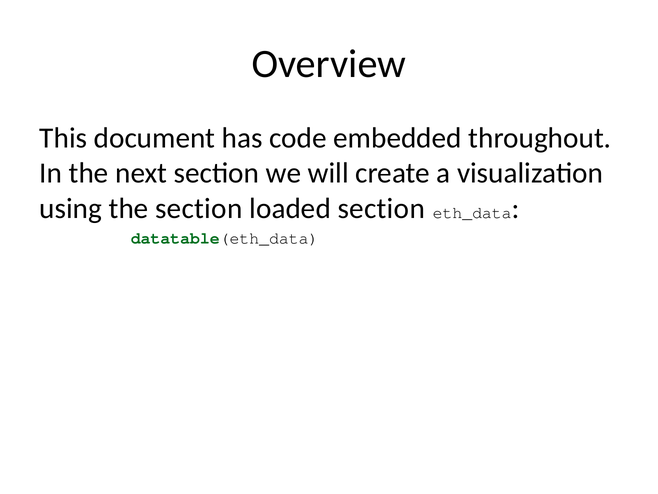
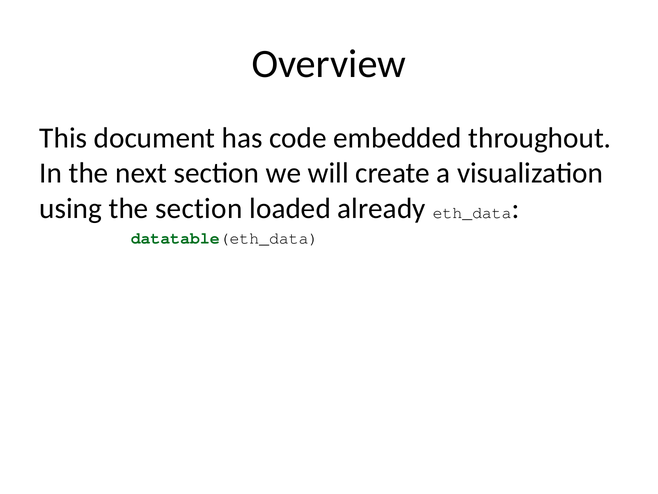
loaded section: section -> already
